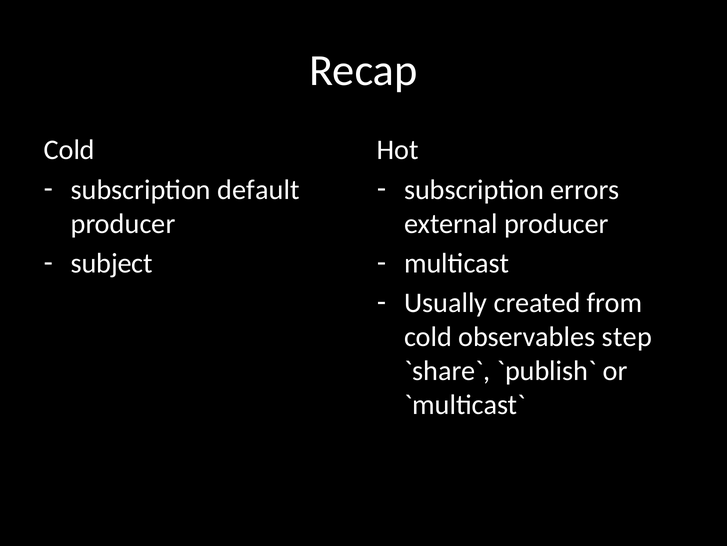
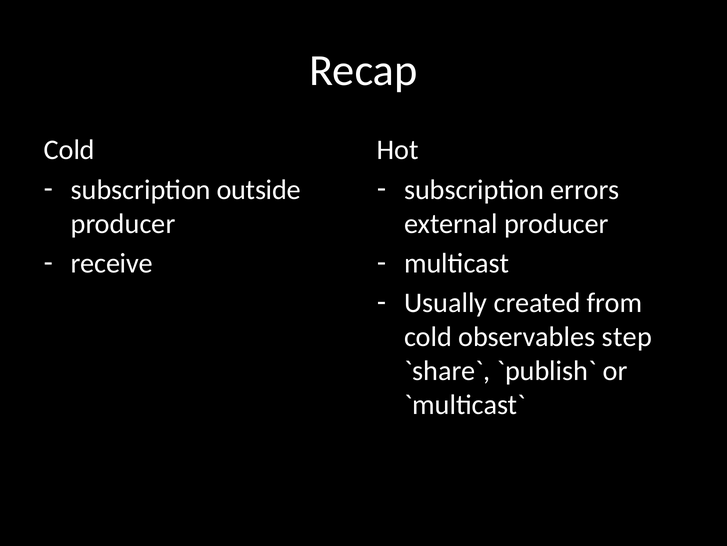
default: default -> outside
subject: subject -> receive
